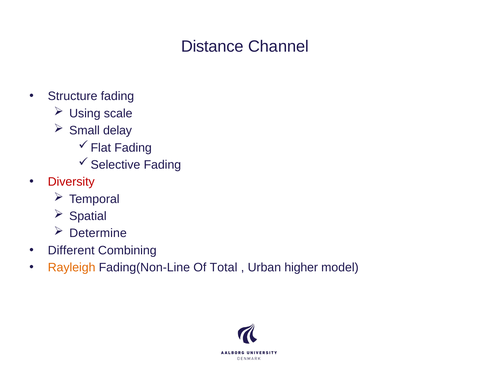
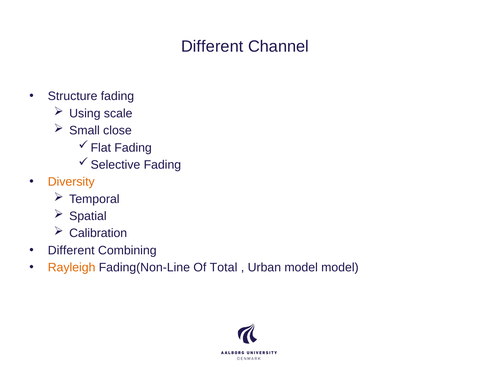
Distance at (212, 46): Distance -> Different
delay: delay -> close
Diversity colour: red -> orange
Determine: Determine -> Calibration
Urban higher: higher -> model
